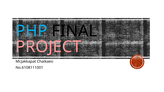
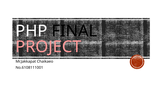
PHP colour: light blue -> white
